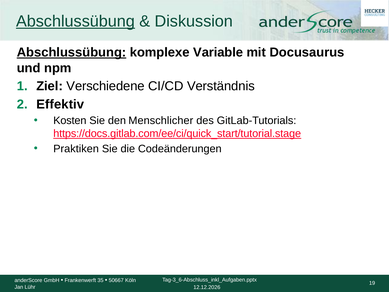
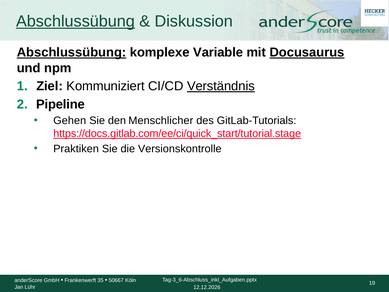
Docusaurus underline: none -> present
Verschiedene: Verschiedene -> Kommuniziert
Verständnis underline: none -> present
Effektiv: Effektiv -> Pipeline
Kosten: Kosten -> Gehen
Codeänderungen: Codeänderungen -> Versionskontrolle
